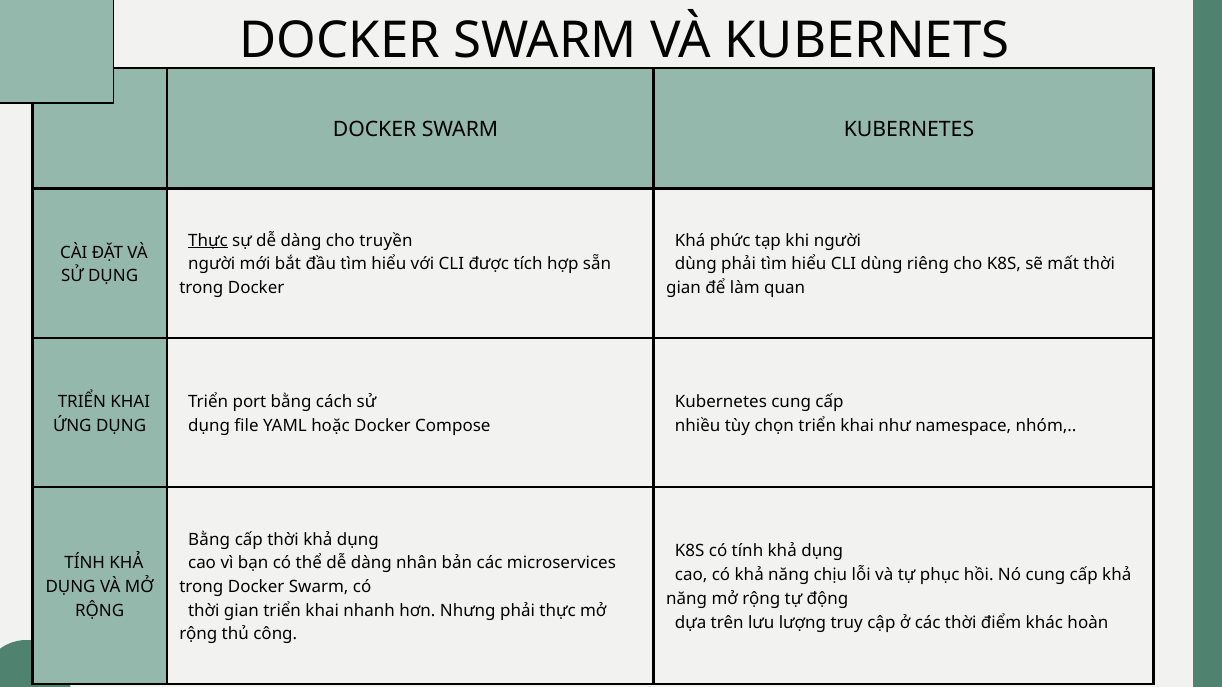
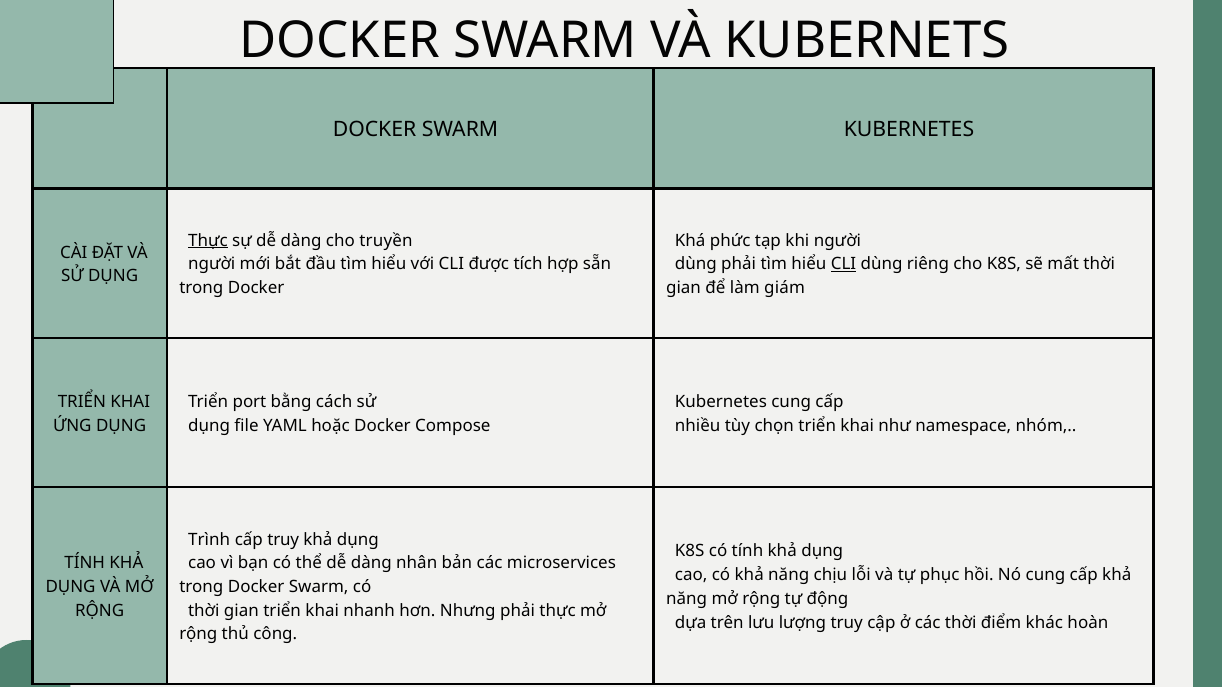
CLI at (843, 265) underline: none -> present
quan: quan -> giám
Bằng at (209, 540): Bằng -> Trình
cấp thời: thời -> truy
